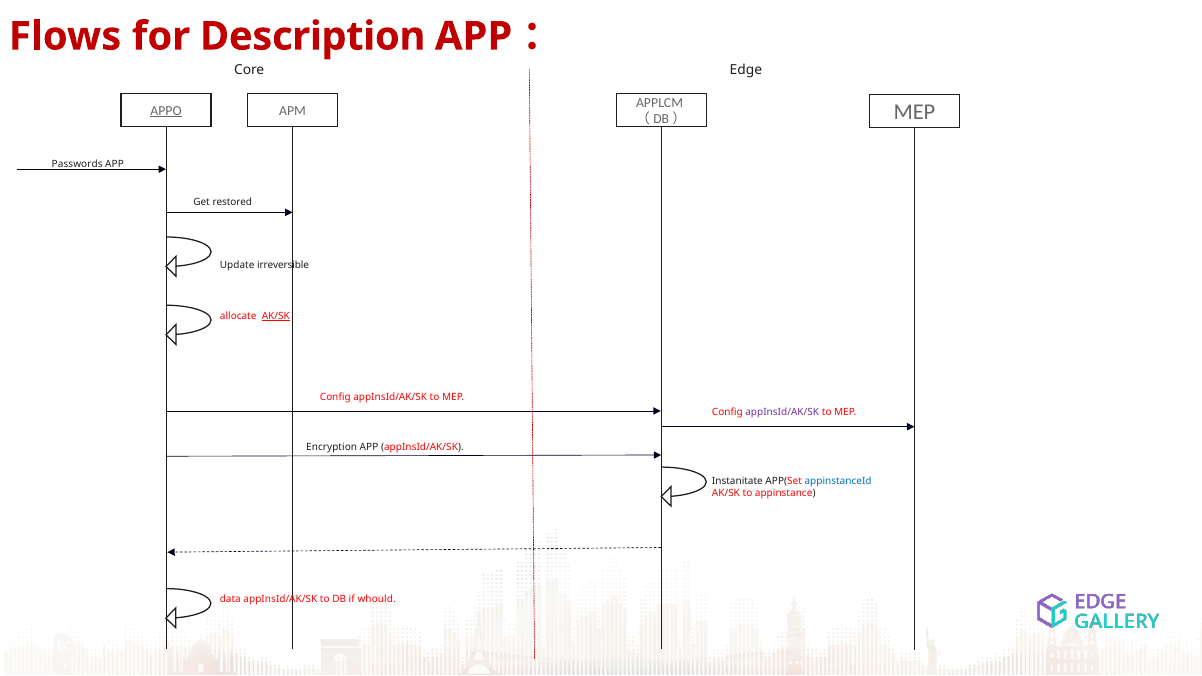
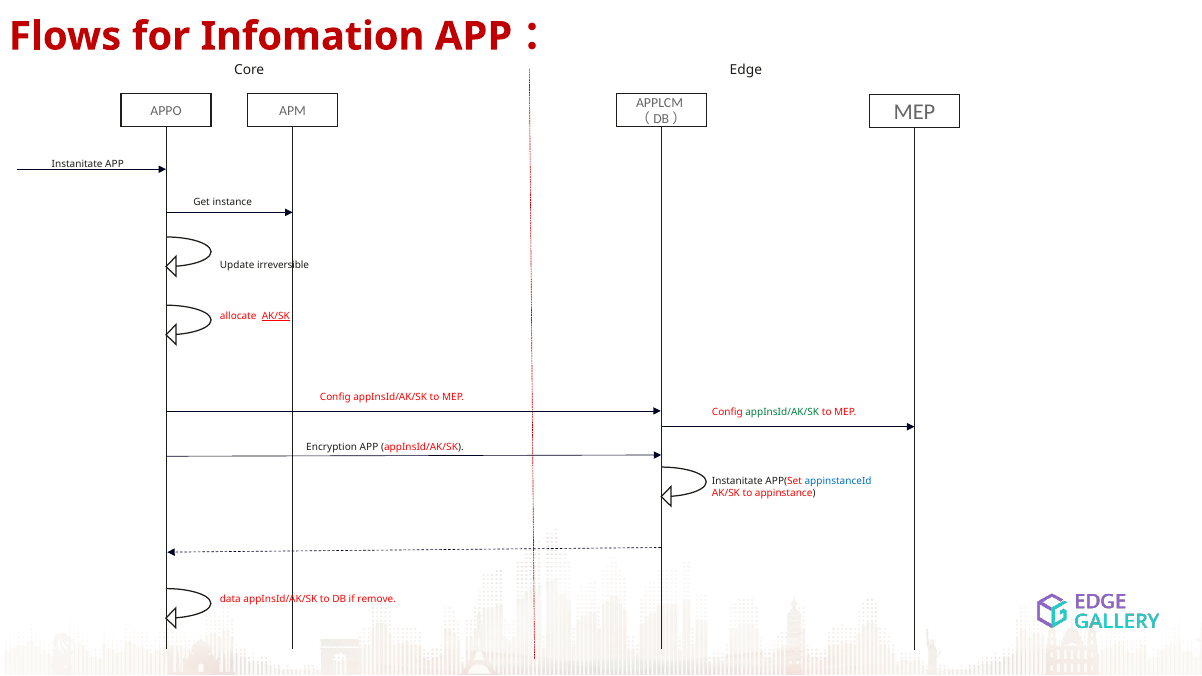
Description: Description -> Infomation
APPO underline: present -> none
Passwords at (77, 164): Passwords -> Instanitate
restored: restored -> instance
appInsId/AK/SK at (782, 412) colour: purple -> green
whould: whould -> remove
